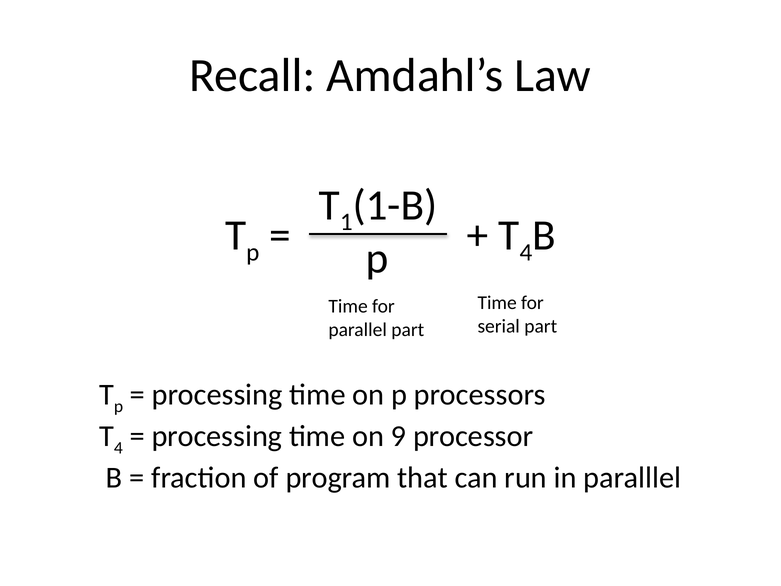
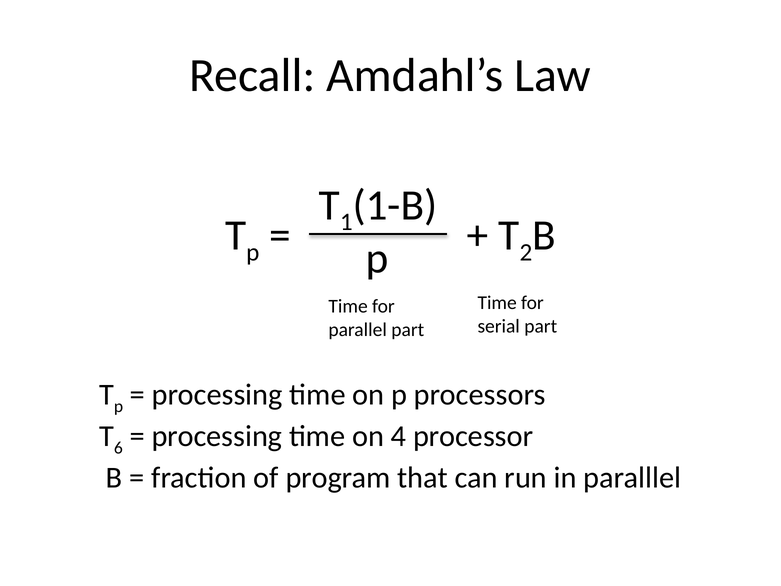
4 at (526, 252): 4 -> 2
4 at (118, 448): 4 -> 6
9: 9 -> 4
